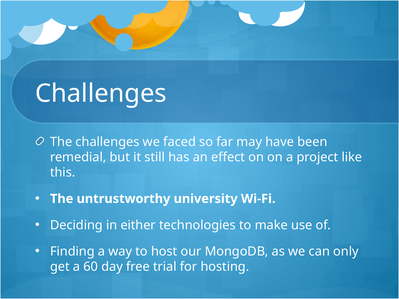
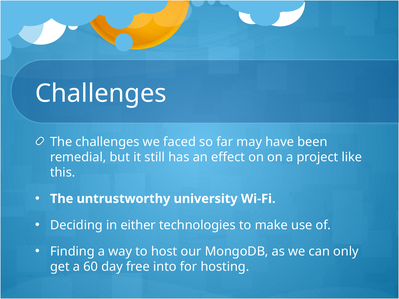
trial: trial -> into
